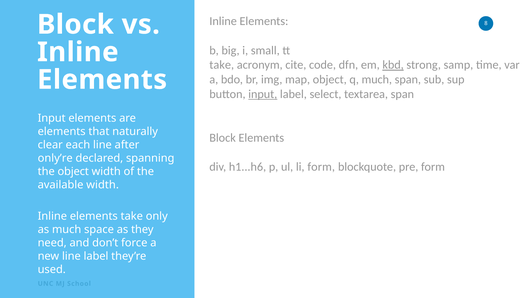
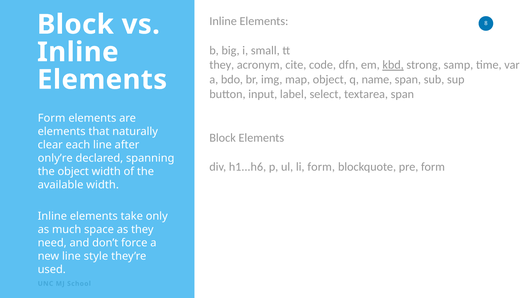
take at (222, 65): take -> they
q much: much -> name
input at (263, 94) underline: present -> none
Input at (52, 118): Input -> Form
line label: label -> style
